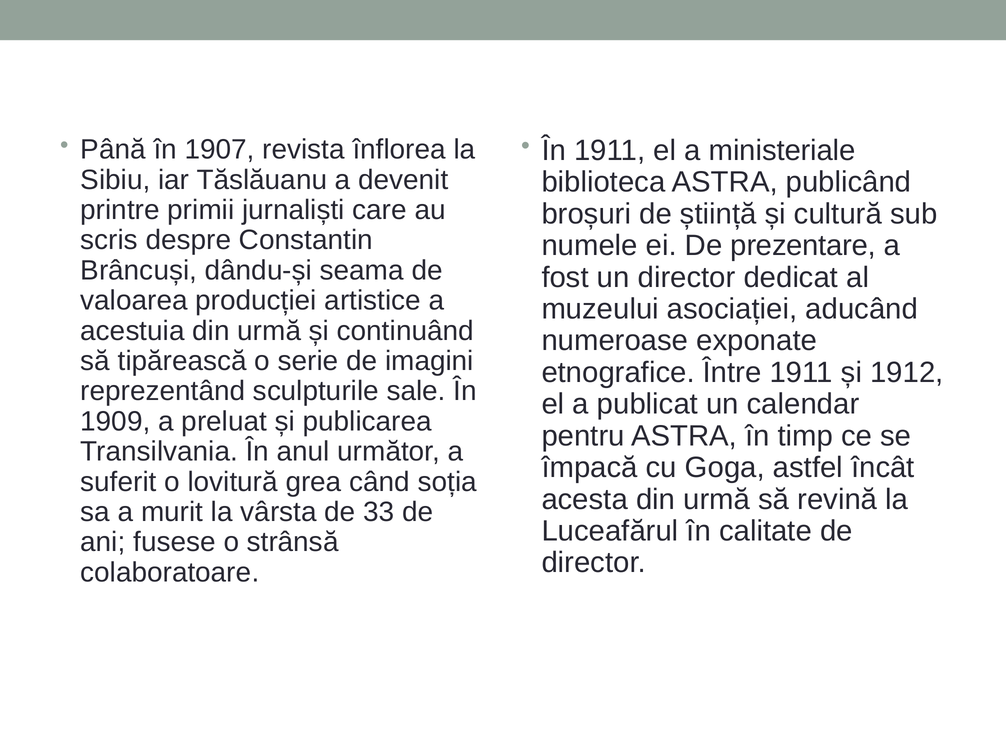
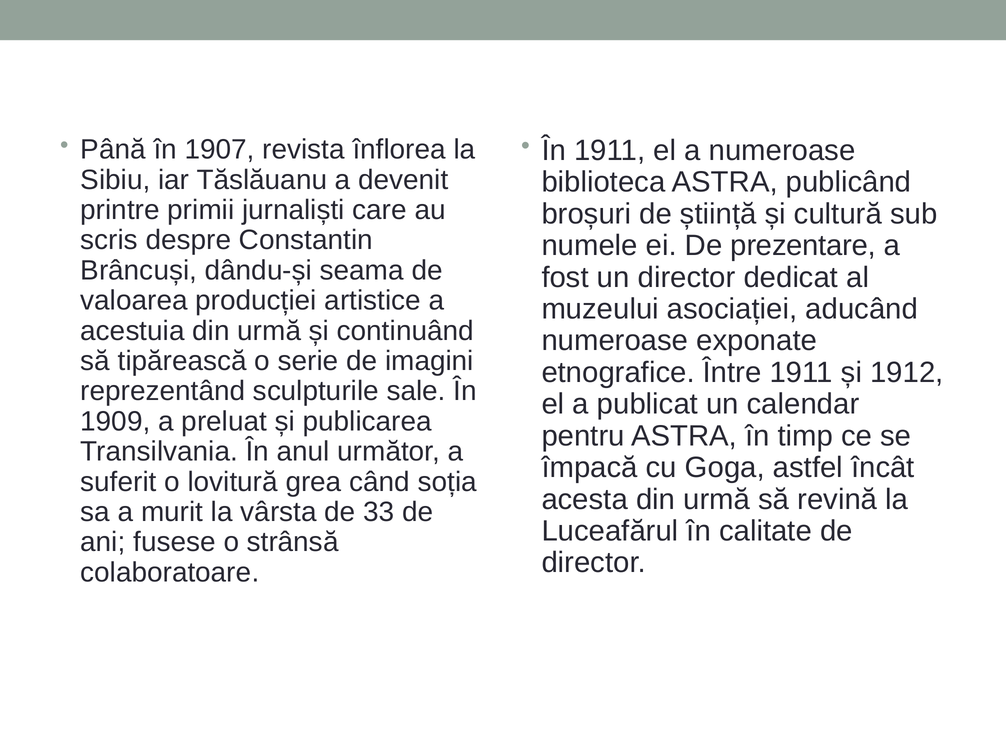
a ministeriale: ministeriale -> numeroase
